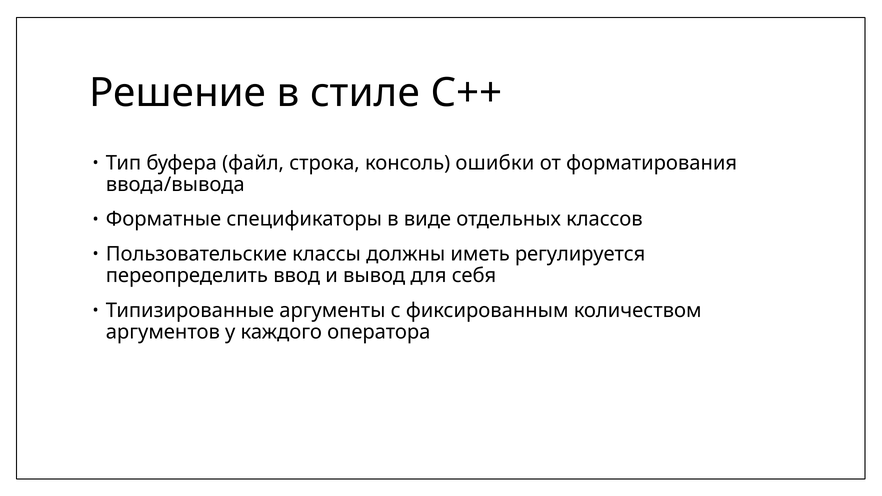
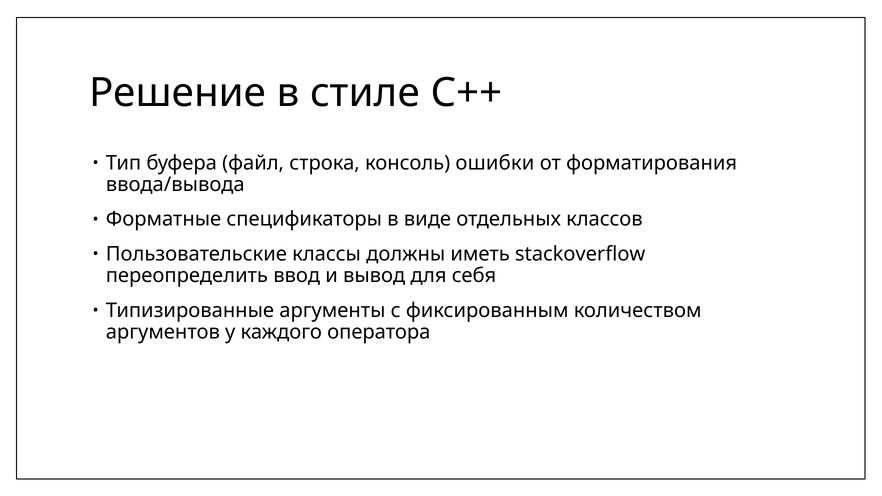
регулируется: регулируется -> stackoverflow
